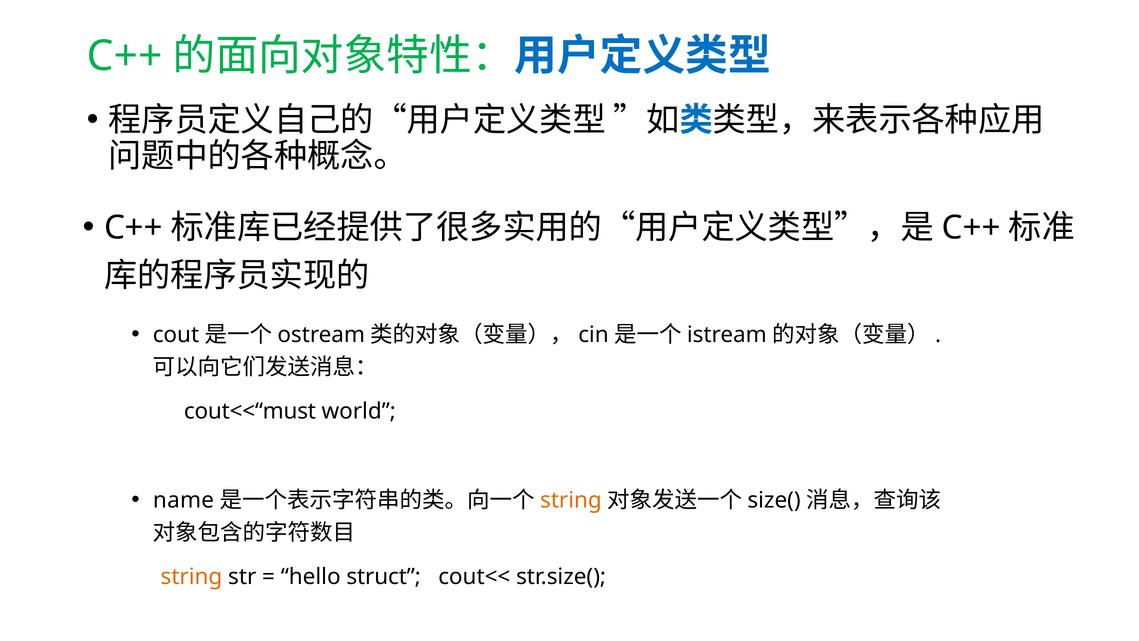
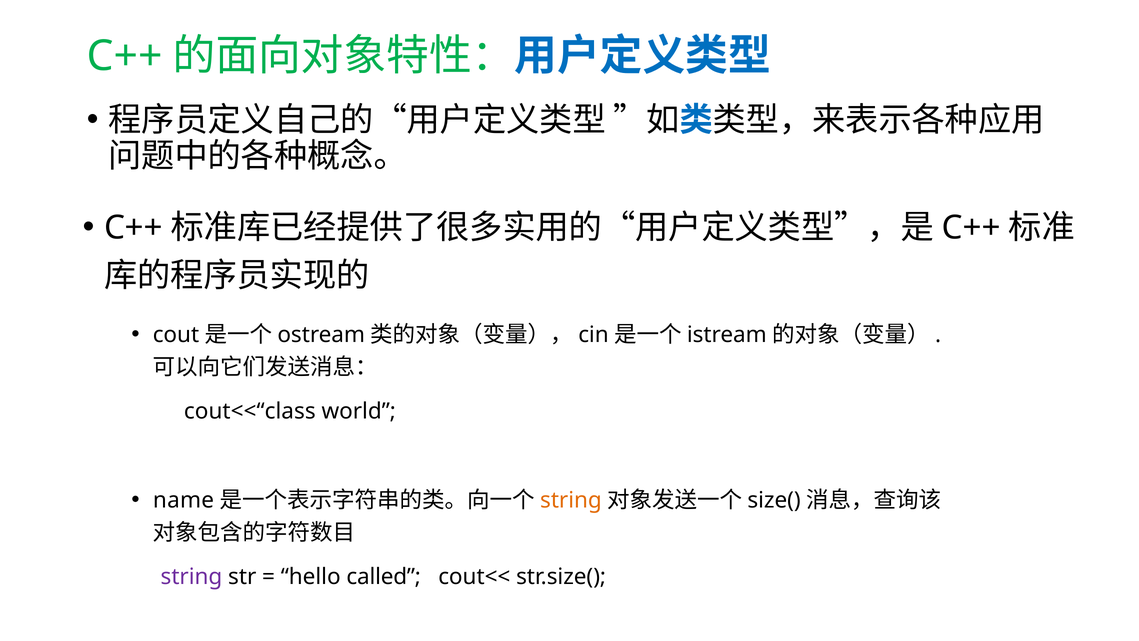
cout<<“must: cout<<“must -> cout<<“class
string at (191, 577) colour: orange -> purple
struct: struct -> called
